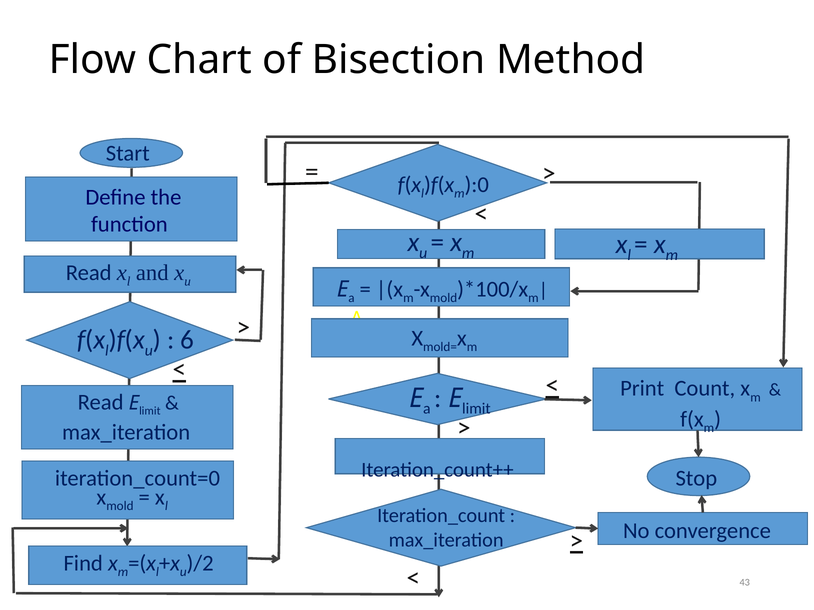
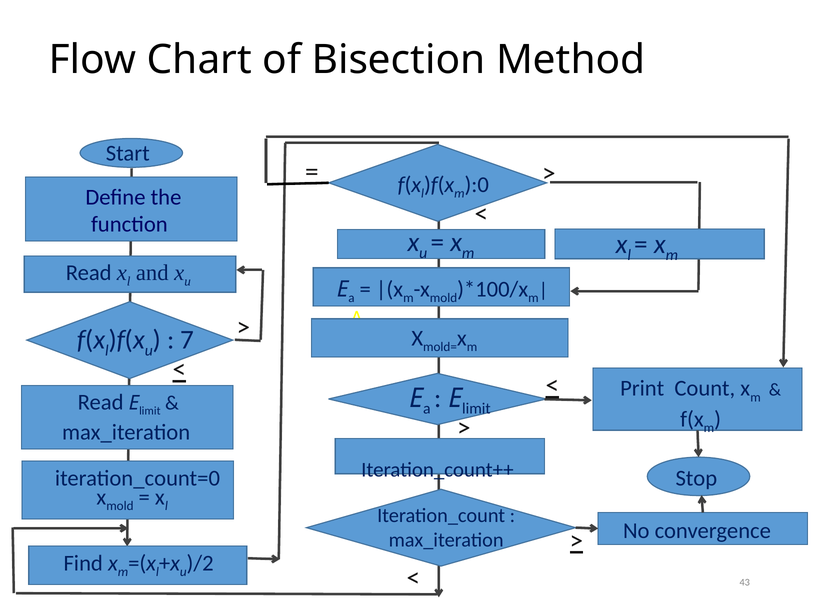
6: 6 -> 7
